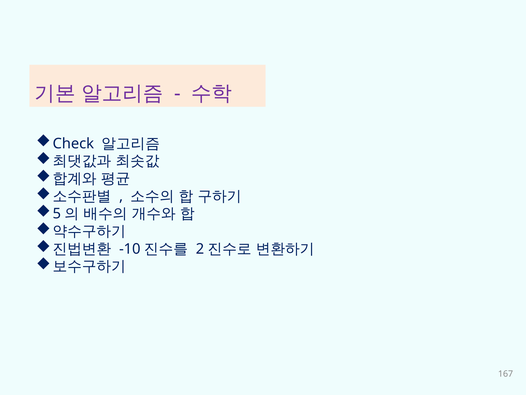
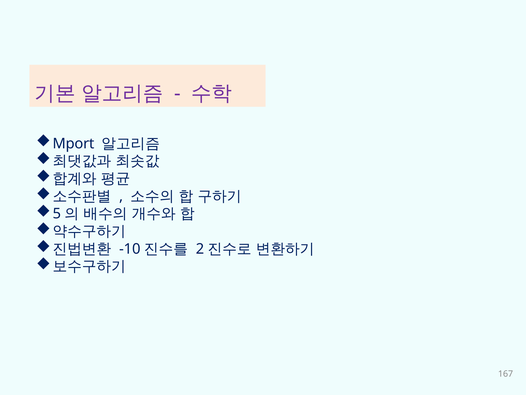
Check: Check -> Mport
